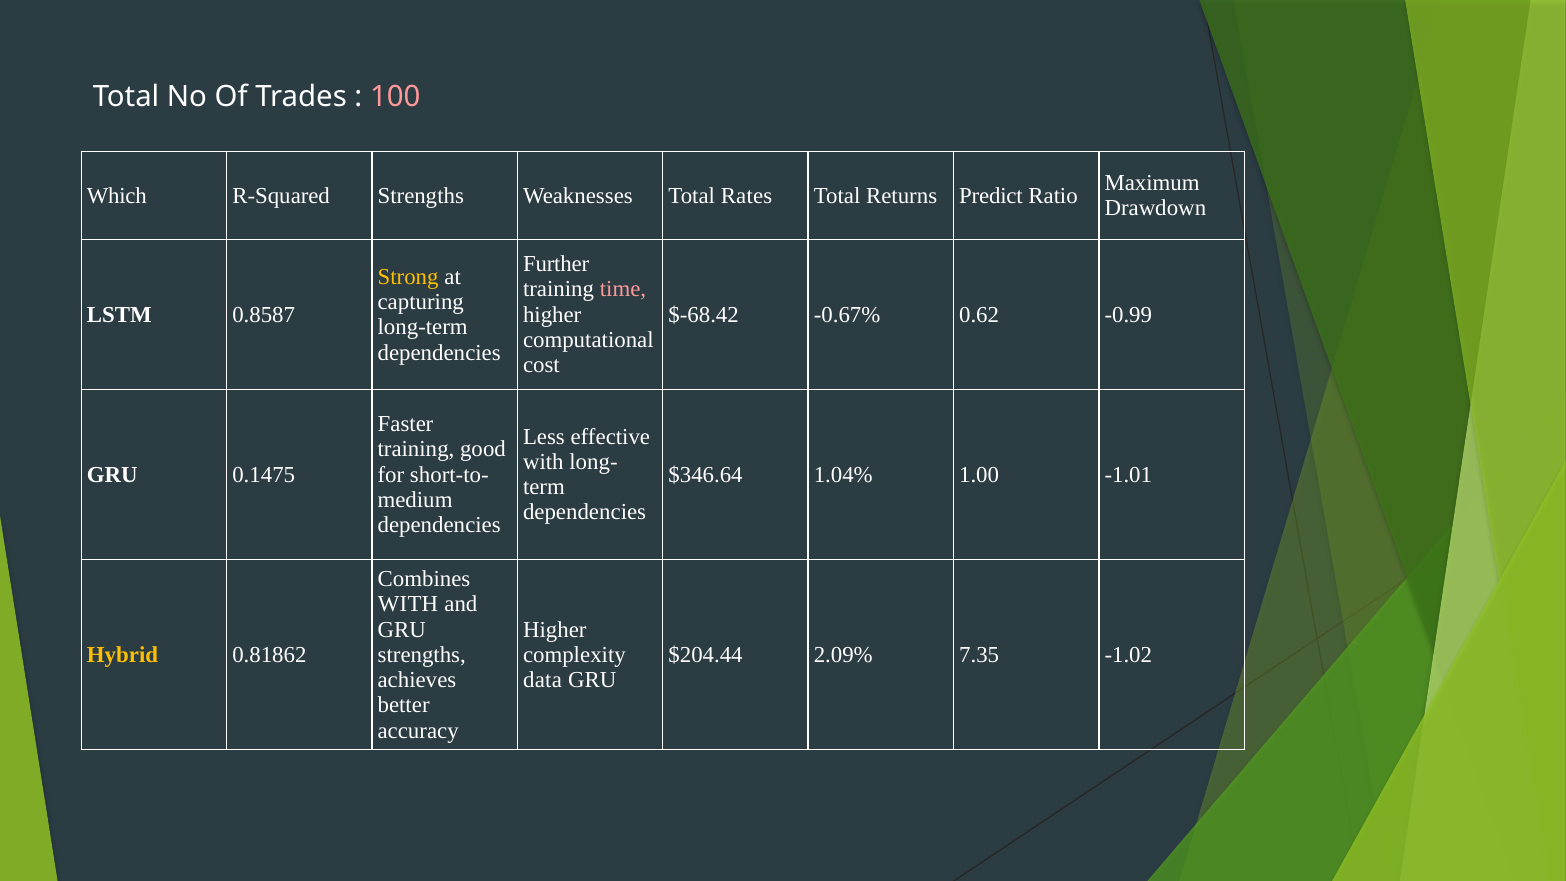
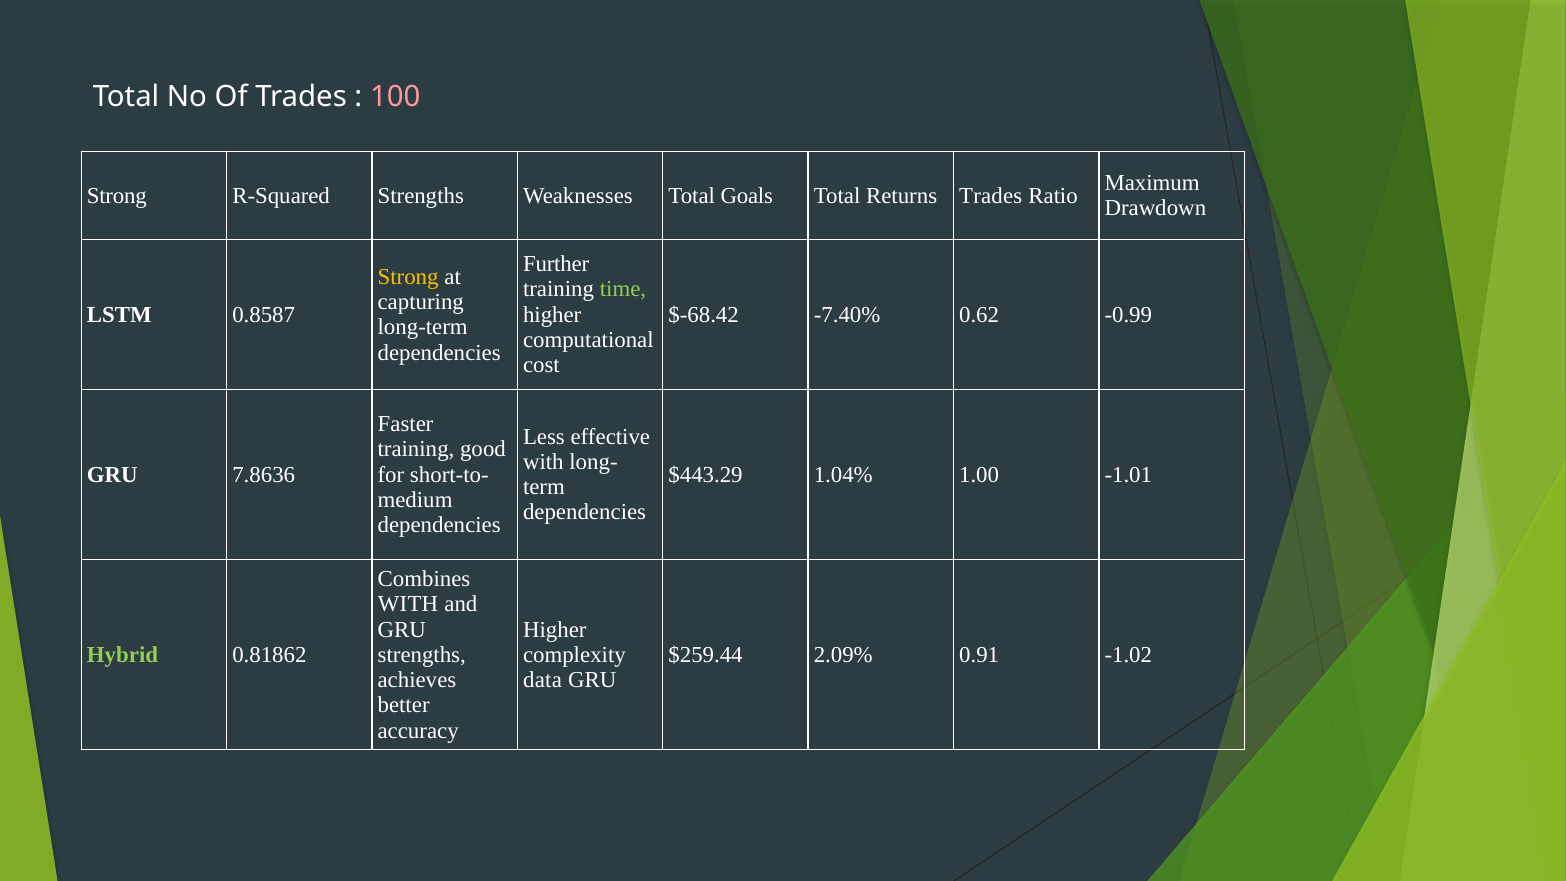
Which at (117, 196): Which -> Strong
Rates: Rates -> Goals
Returns Predict: Predict -> Trades
time colour: pink -> light green
-0.67%: -0.67% -> -7.40%
0.1475: 0.1475 -> 7.8636
$346.64: $346.64 -> $443.29
Hybrid colour: yellow -> light green
$204.44: $204.44 -> $259.44
7.35: 7.35 -> 0.91
